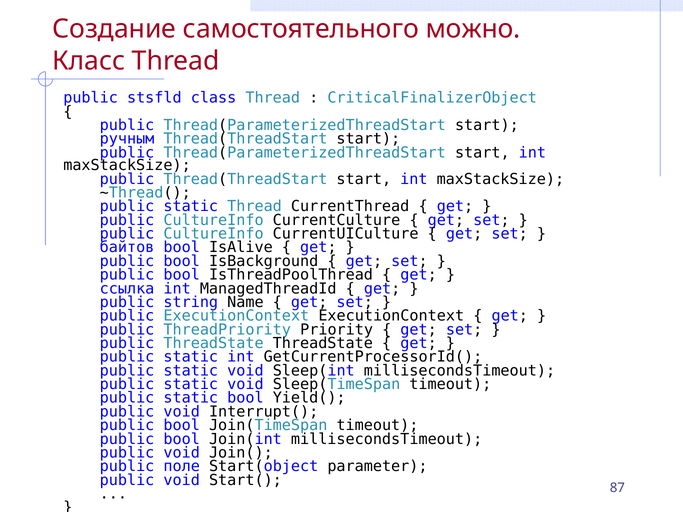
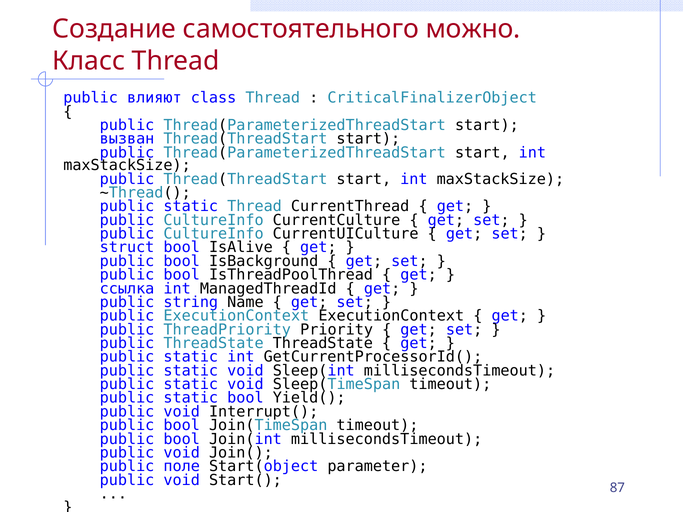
stsfld: stsfld -> влияют
ручным: ручным -> вызван
байтов: байтов -> struct
